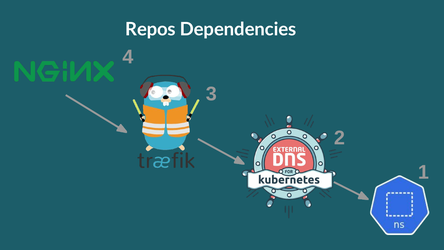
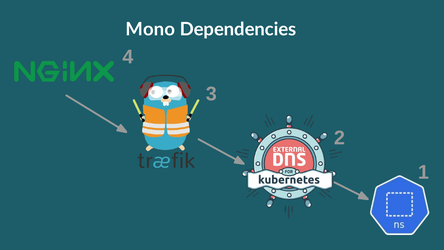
Repos: Repos -> Mono
